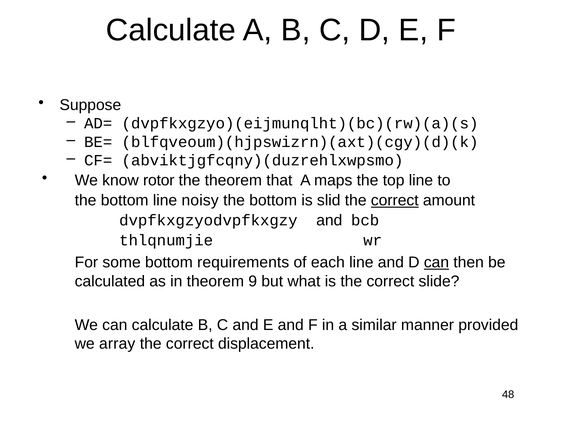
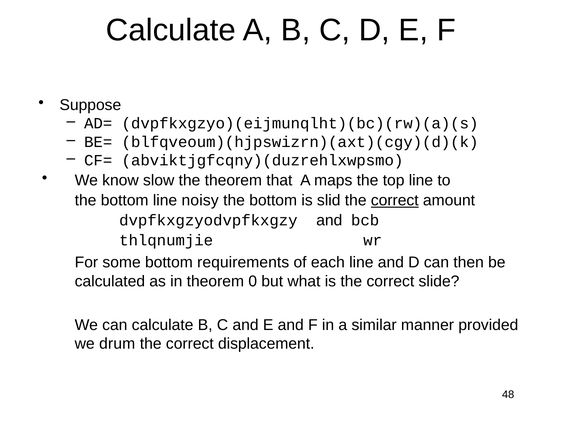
rotor: rotor -> slow
can at (436, 262) underline: present -> none
9: 9 -> 0
array: array -> drum
